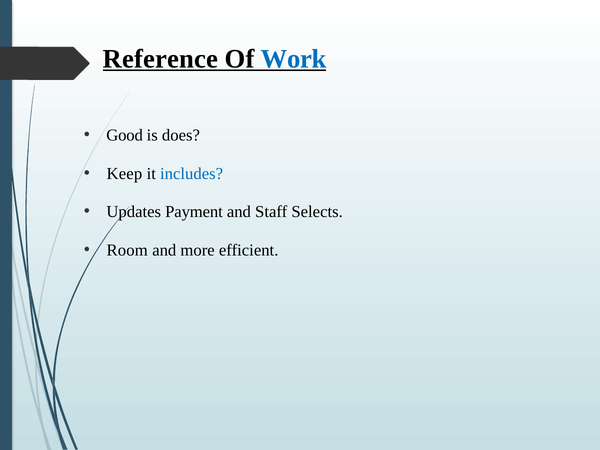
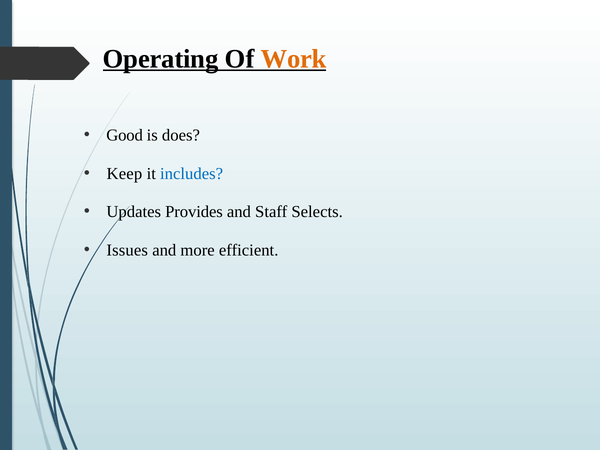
Reference: Reference -> Operating
Work colour: blue -> orange
Payment: Payment -> Provides
Room: Room -> Issues
